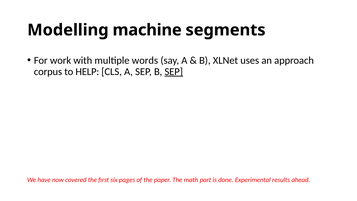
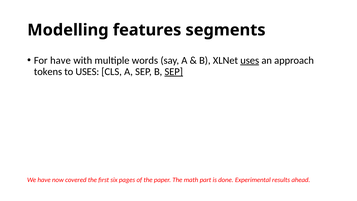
machine: machine -> features
For work: work -> have
uses at (250, 60) underline: none -> present
corpus: corpus -> tokens
to HELP: HELP -> USES
